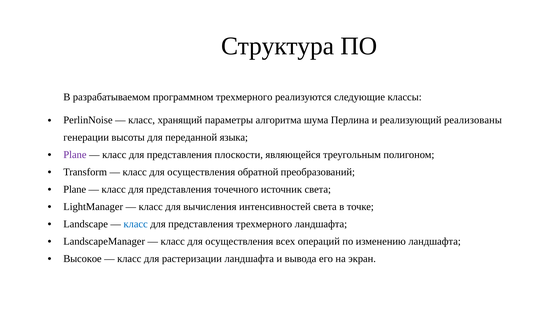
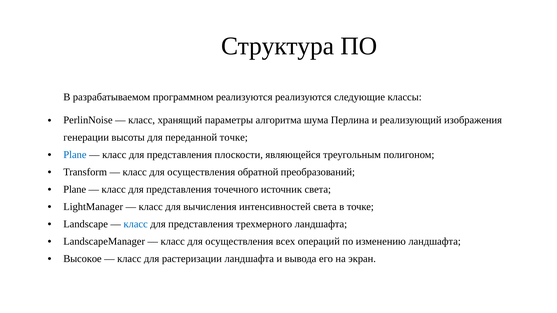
программном трехмерного: трехмерного -> реализуются
реализованы: реализованы -> изображения
переданной языка: языка -> точке
Plane at (75, 155) colour: purple -> blue
